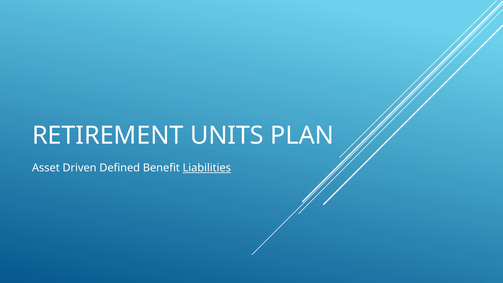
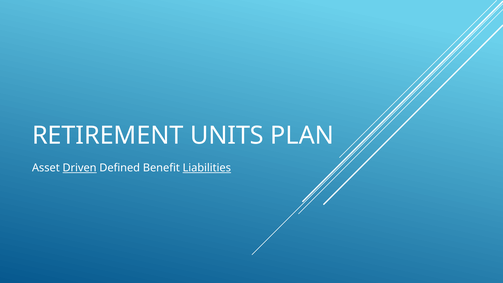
Driven underline: none -> present
